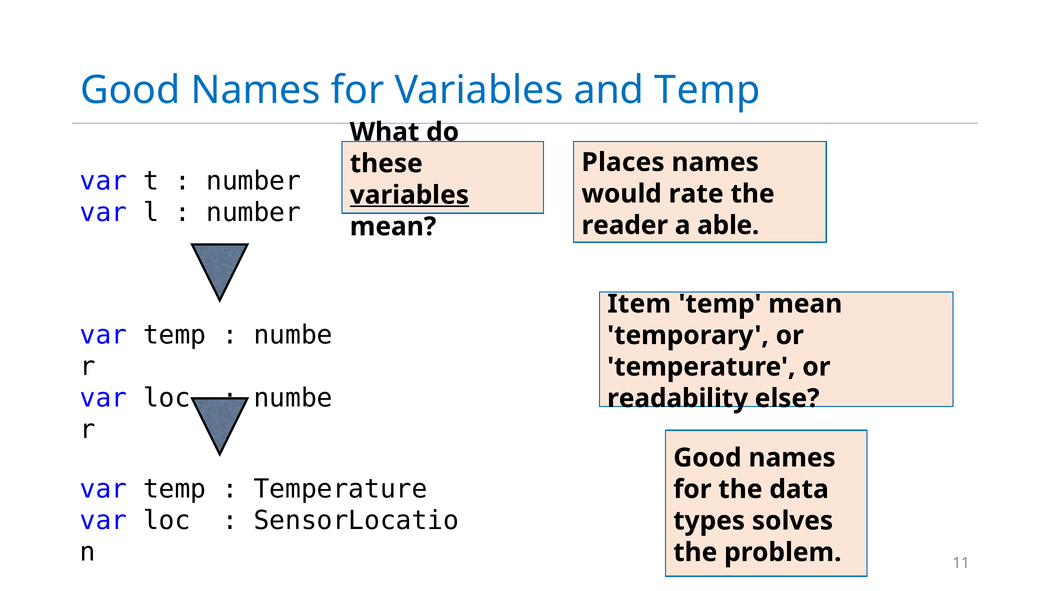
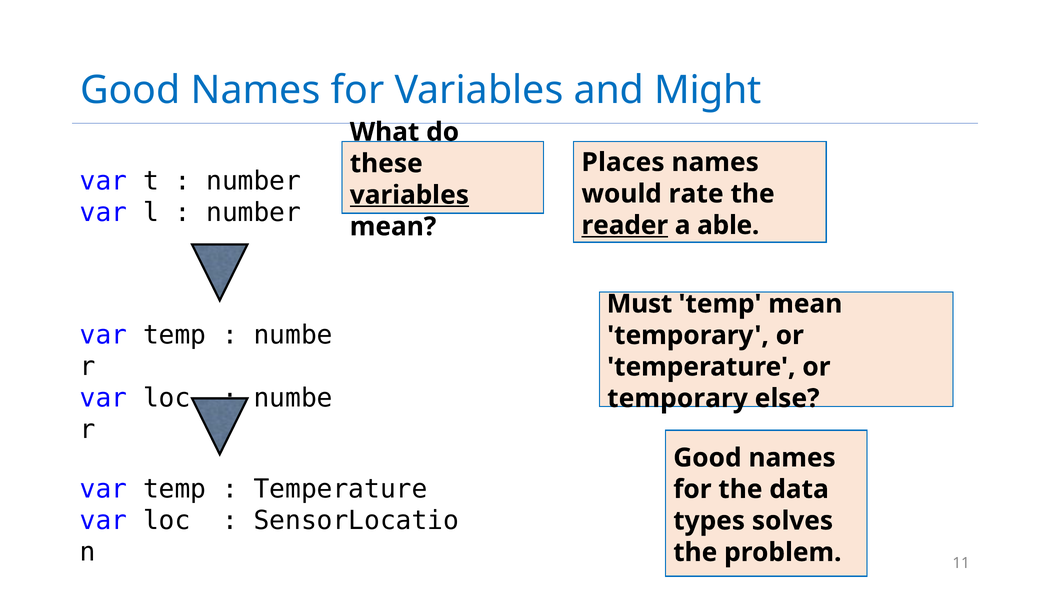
and Temp: Temp -> Might
reader underline: none -> present
Item: Item -> Must
readability at (678, 398): readability -> temporary
